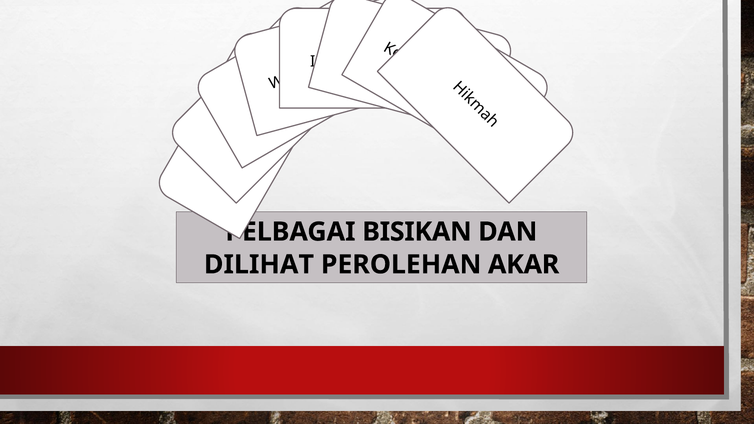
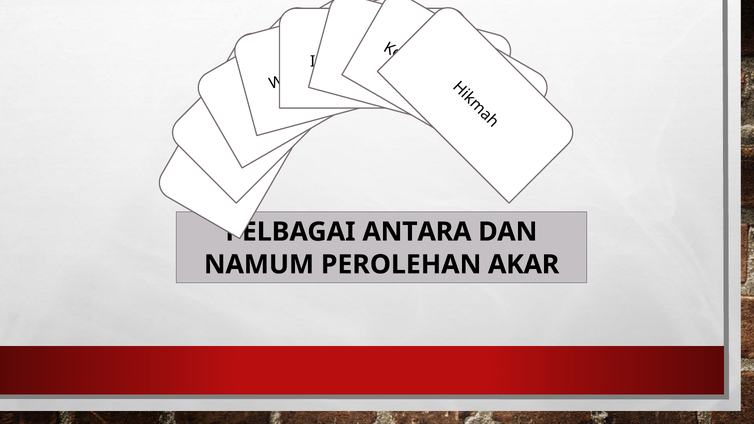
BISIKAN: BISIKAN -> ANTARA
DILIHAT: DILIHAT -> NAMUM
